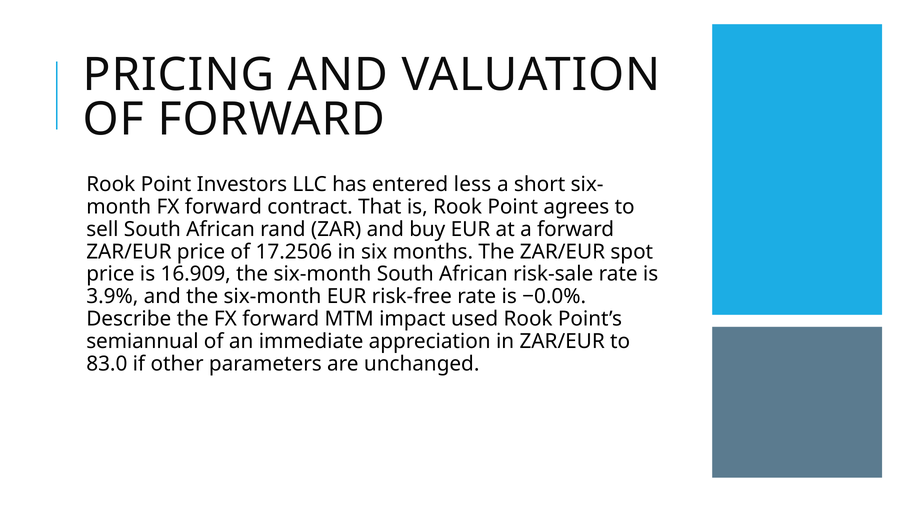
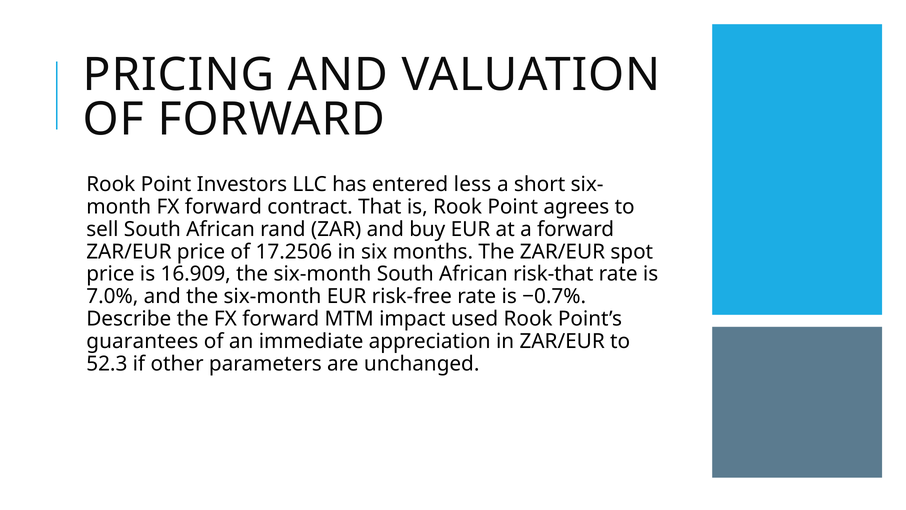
risk-sale: risk-sale -> risk-that
3.9%: 3.9% -> 7.0%
−0.0%: −0.0% -> −0.7%
semiannual: semiannual -> guarantees
83.0: 83.0 -> 52.3
